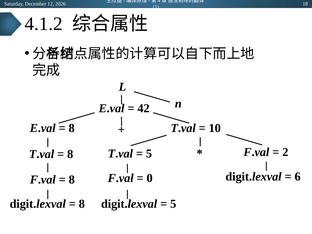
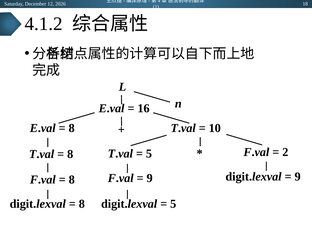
42: 42 -> 16
6 at (298, 177): 6 -> 9
0 at (150, 178): 0 -> 9
